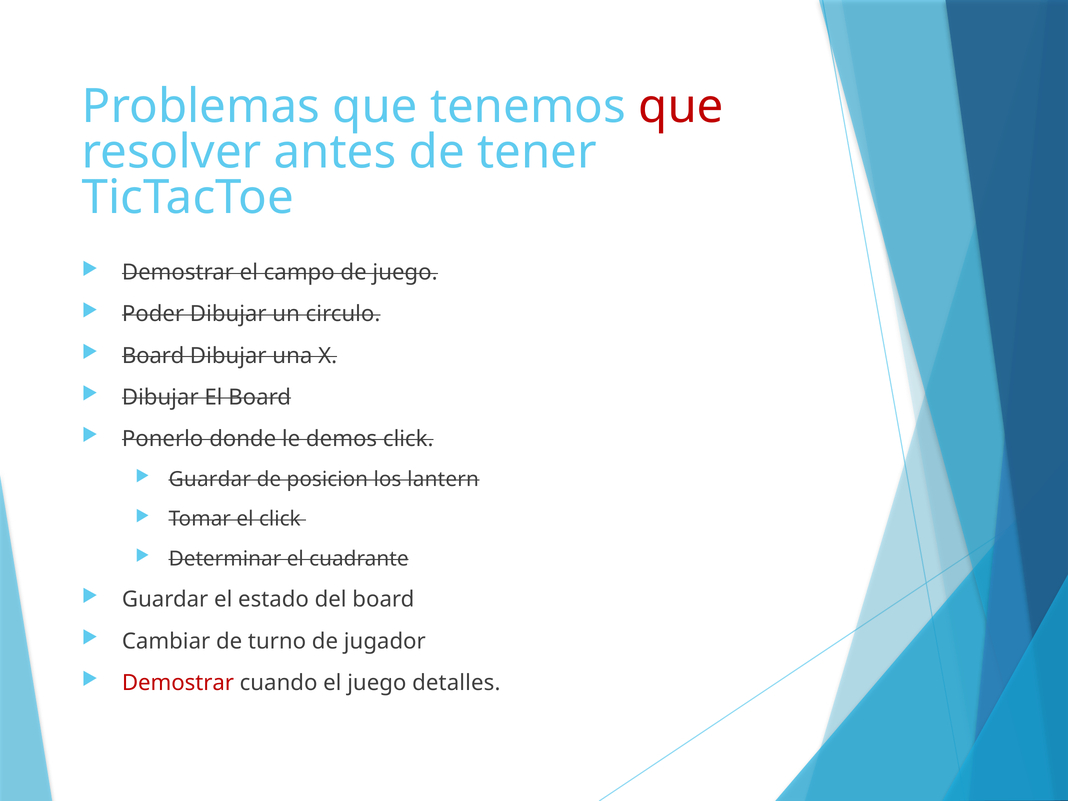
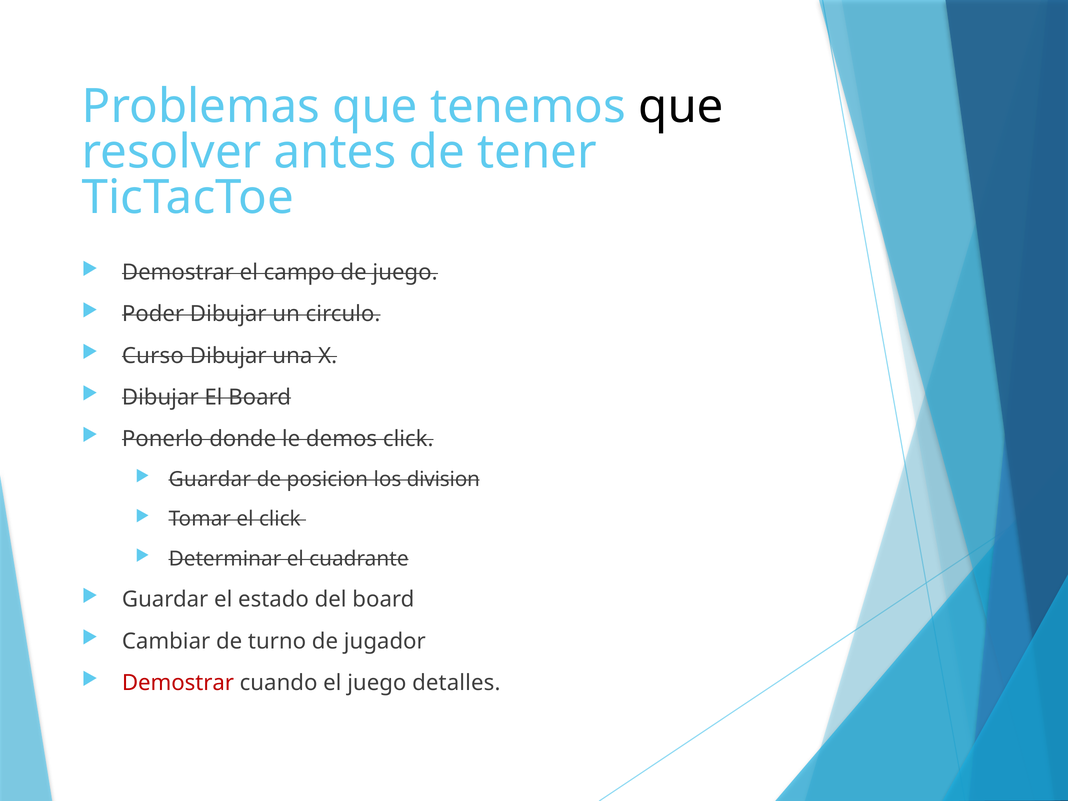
que at (681, 106) colour: red -> black
Board at (153, 356): Board -> Curso
lantern: lantern -> division
